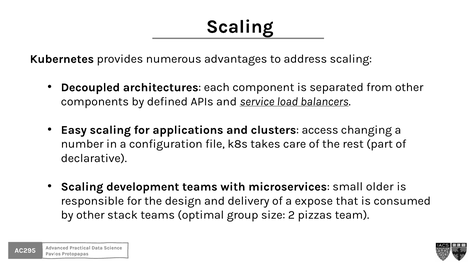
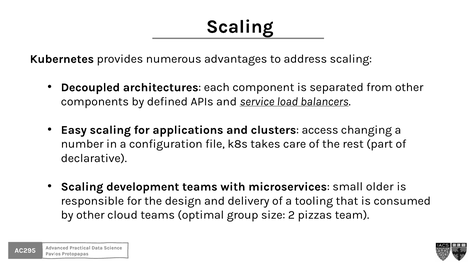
expose: expose -> tooling
stack: stack -> cloud
